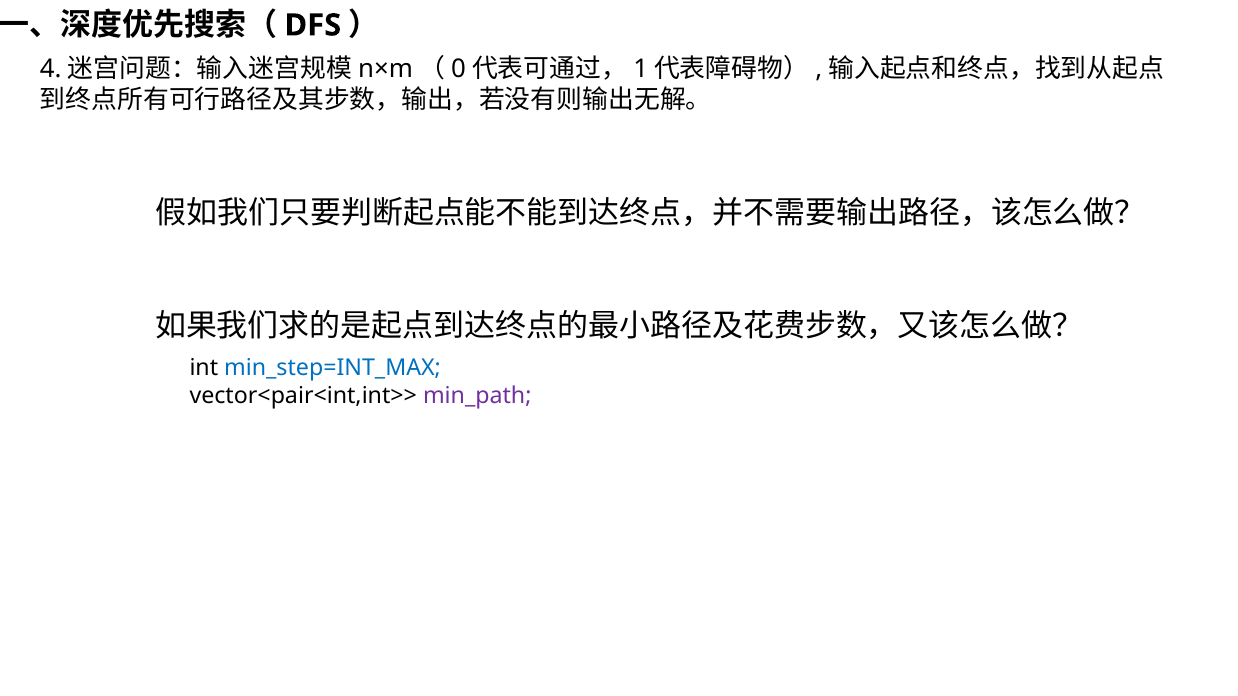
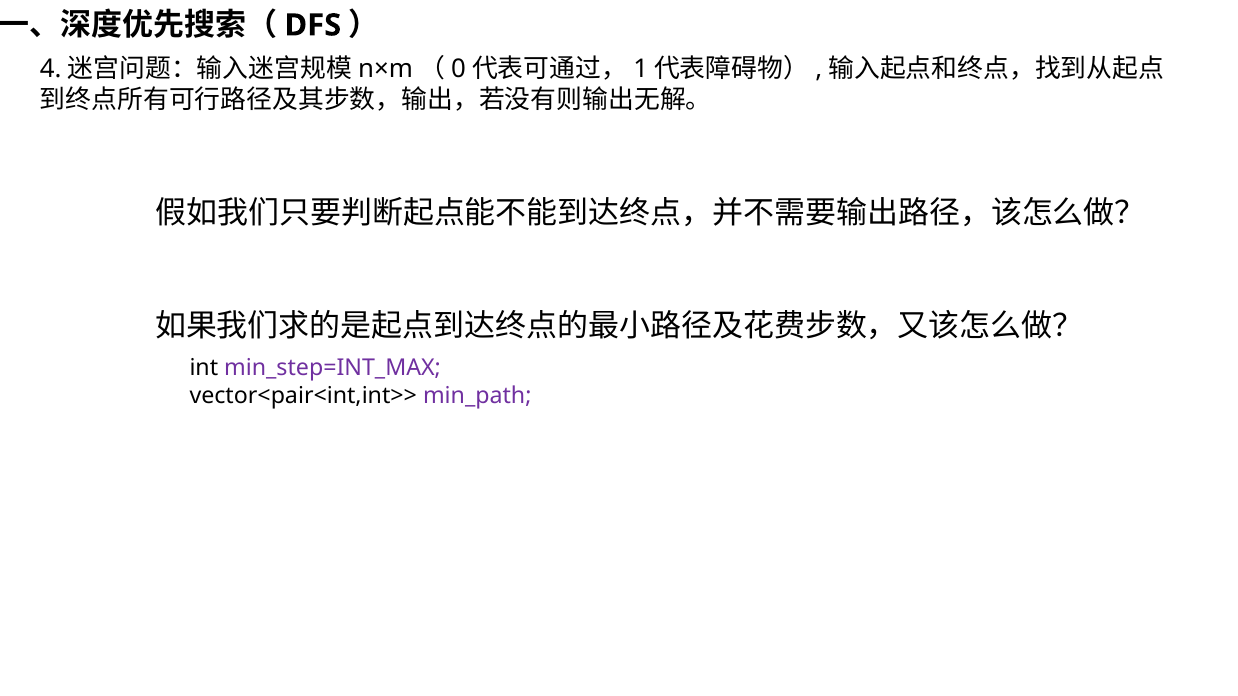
min_step=INT_MAX colour: blue -> purple
